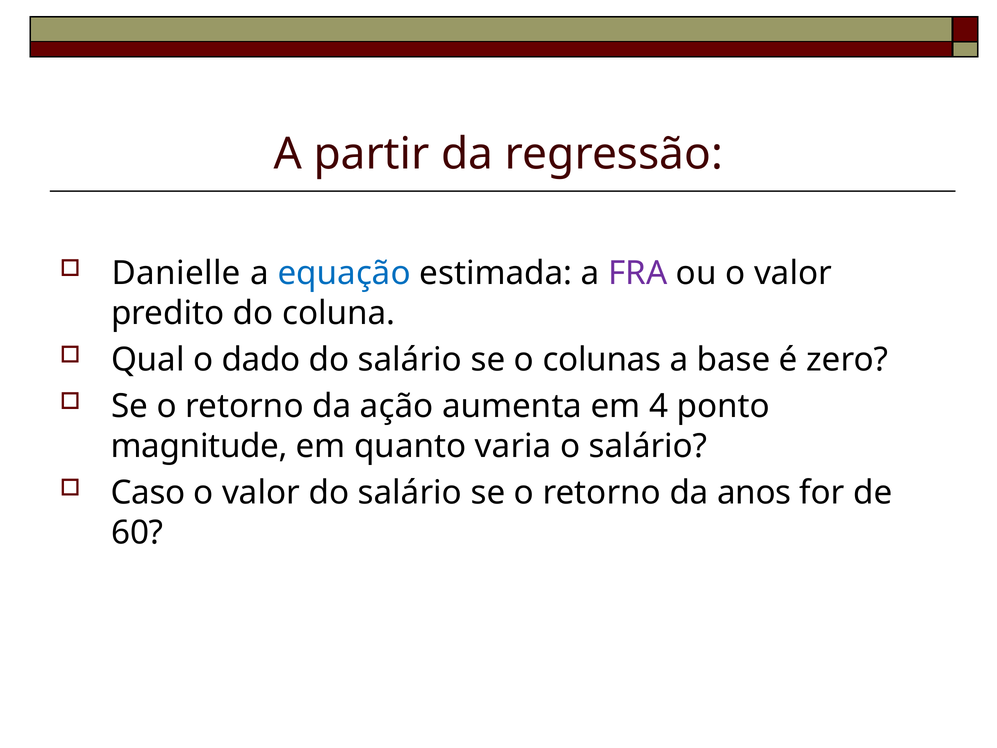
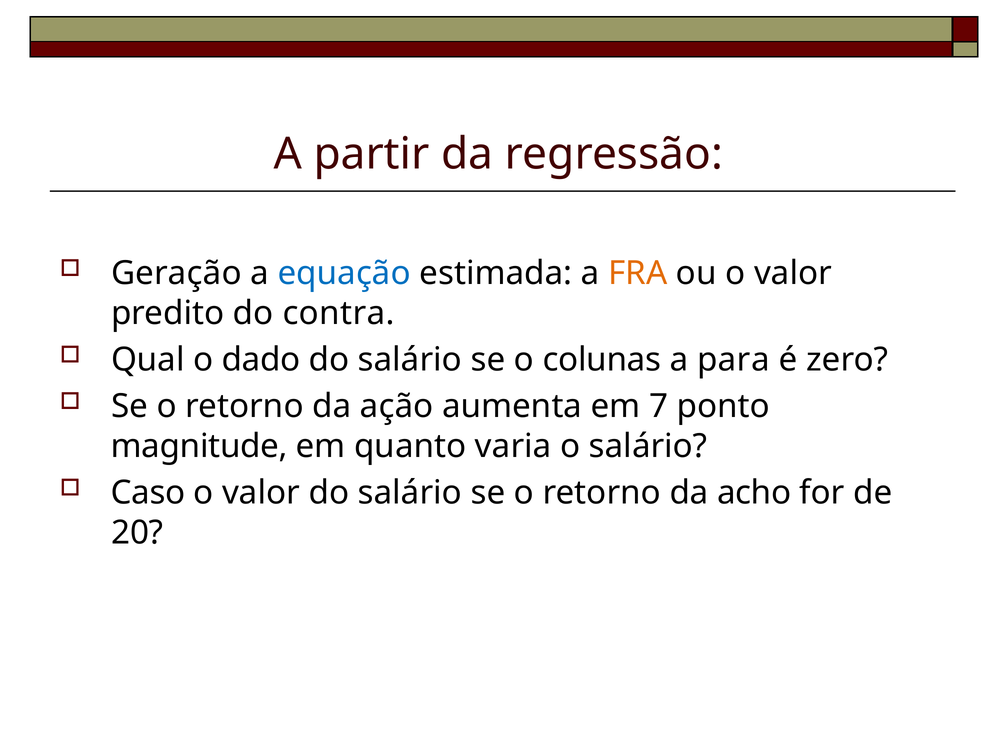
Danielle: Danielle -> Geração
FRA colour: purple -> orange
coluna: coluna -> contra
base: base -> para
4: 4 -> 7
anos: anos -> acho
60: 60 -> 20
